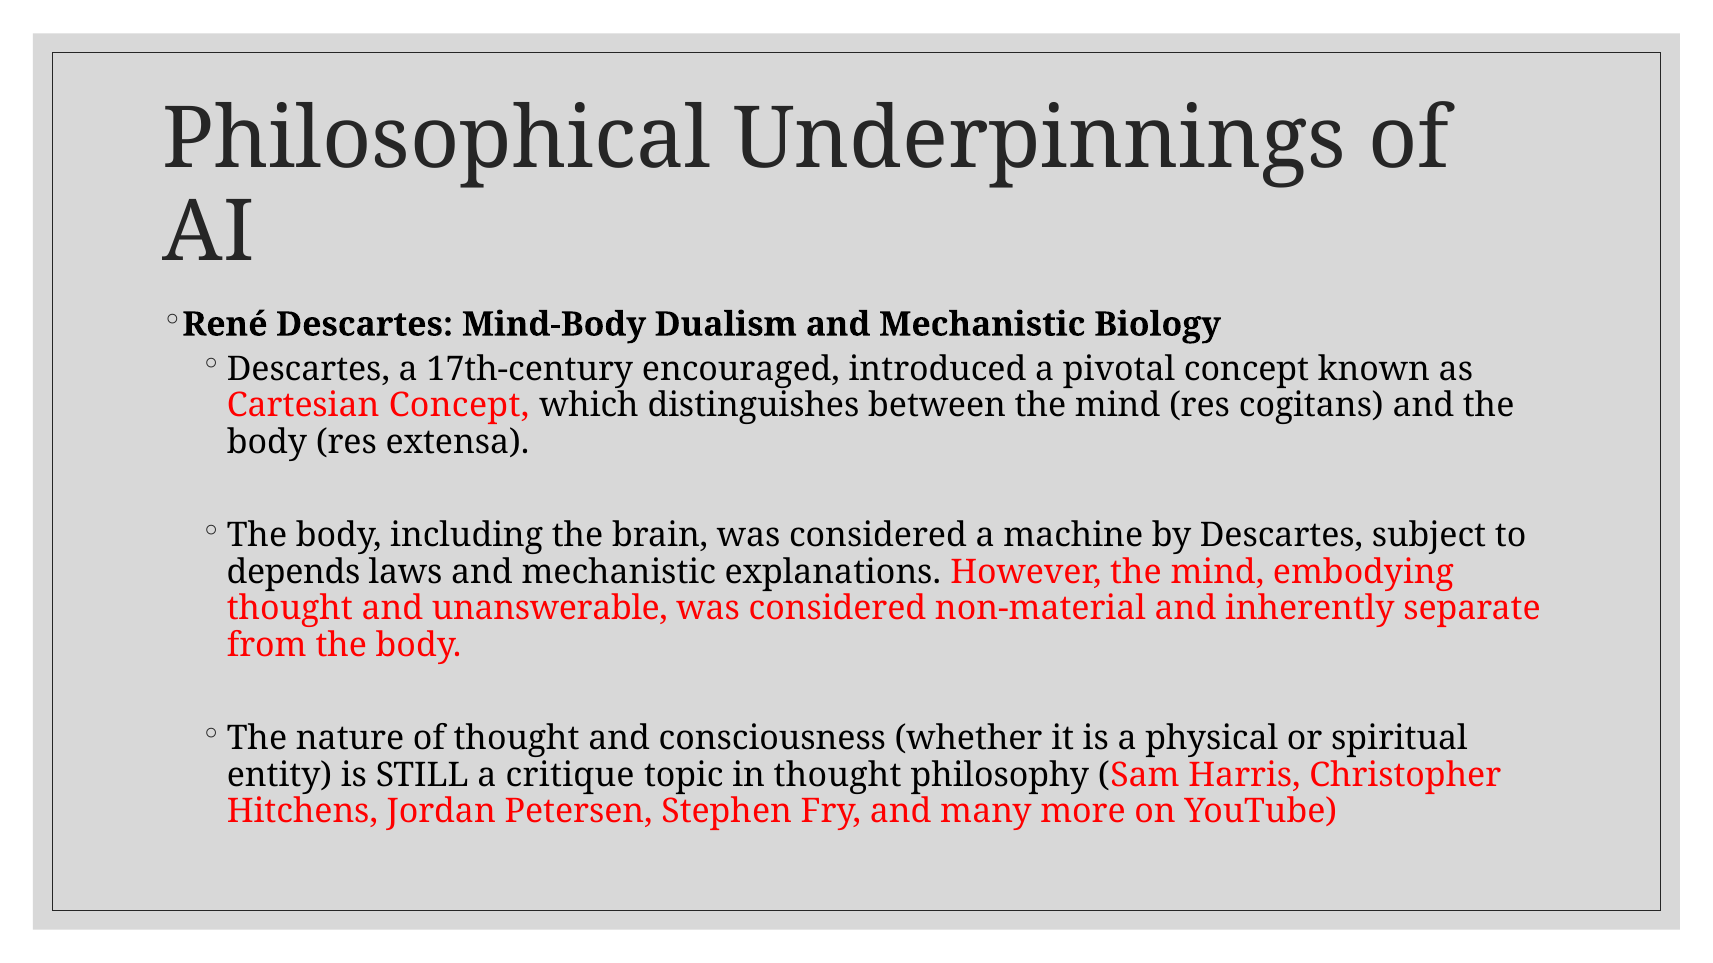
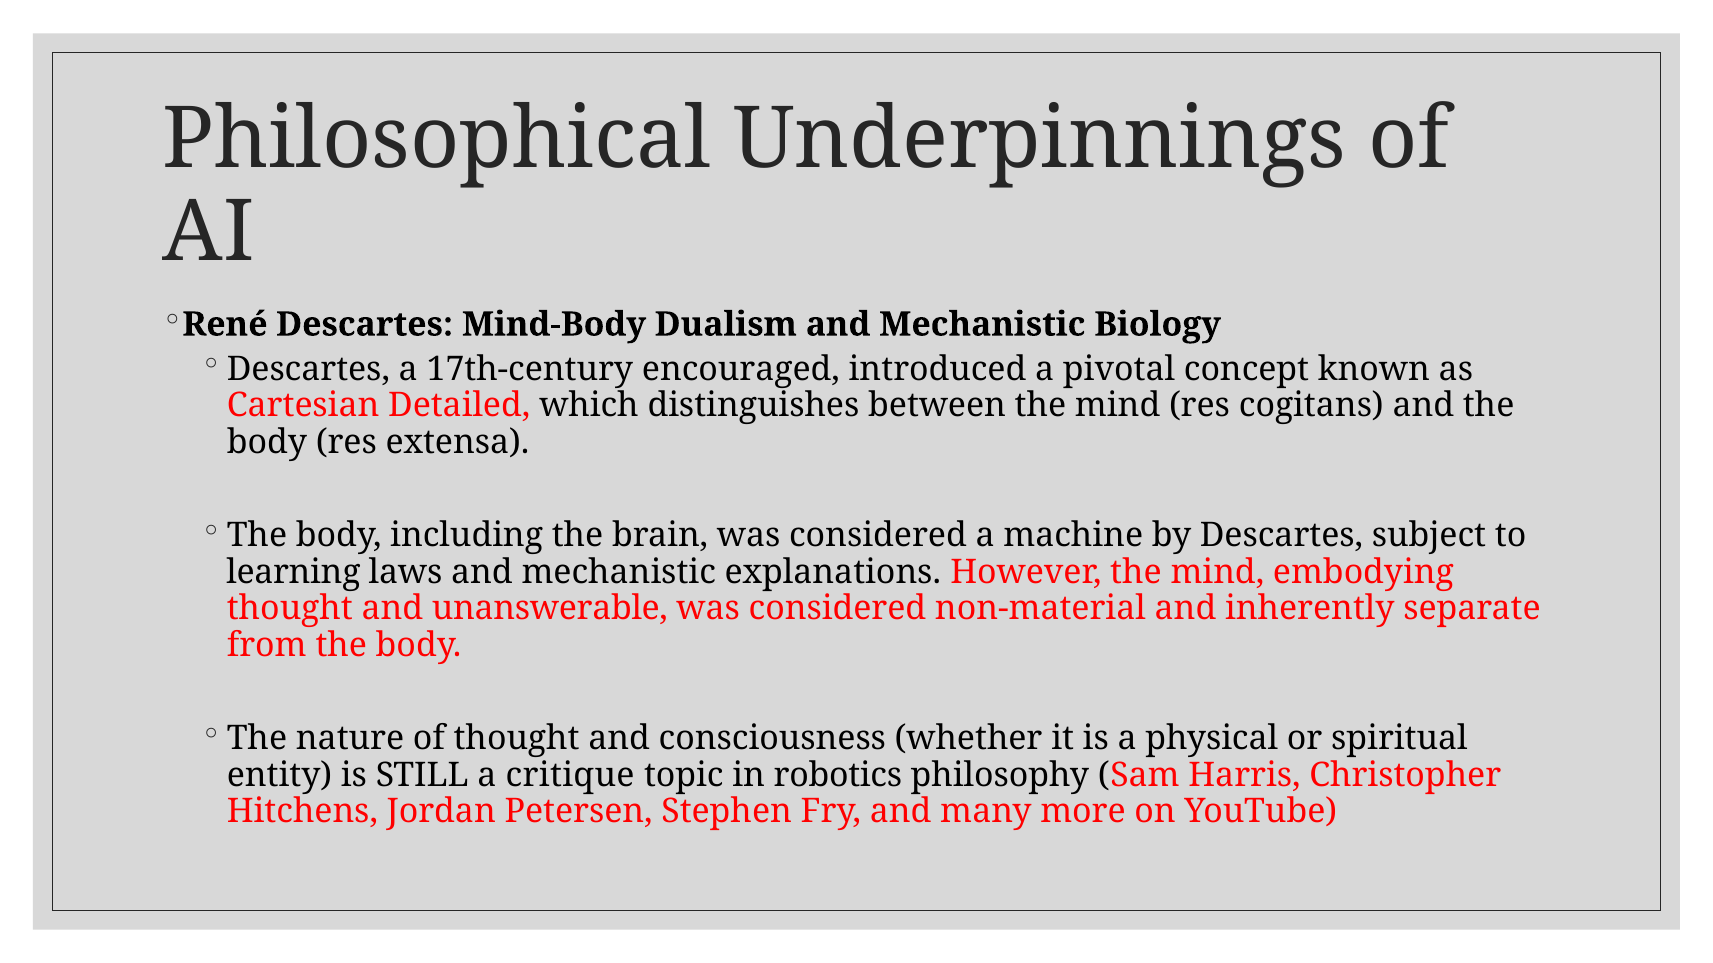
Cartesian Concept: Concept -> Detailed
depends: depends -> learning
in thought: thought -> robotics
